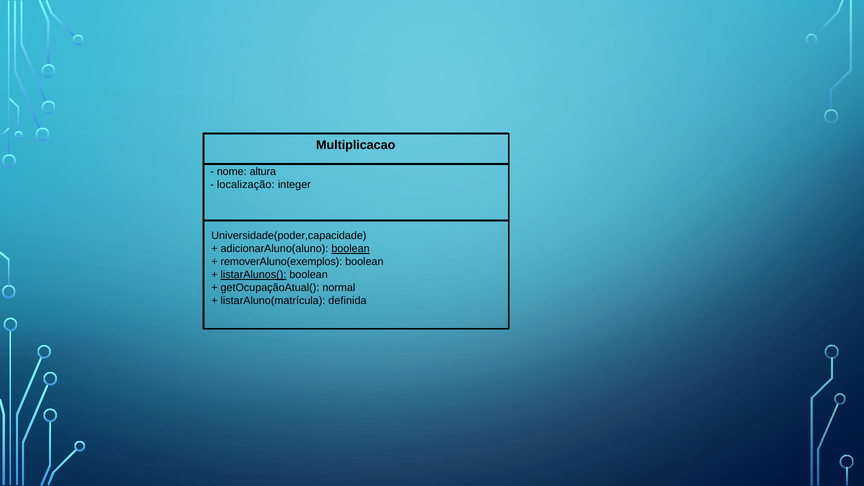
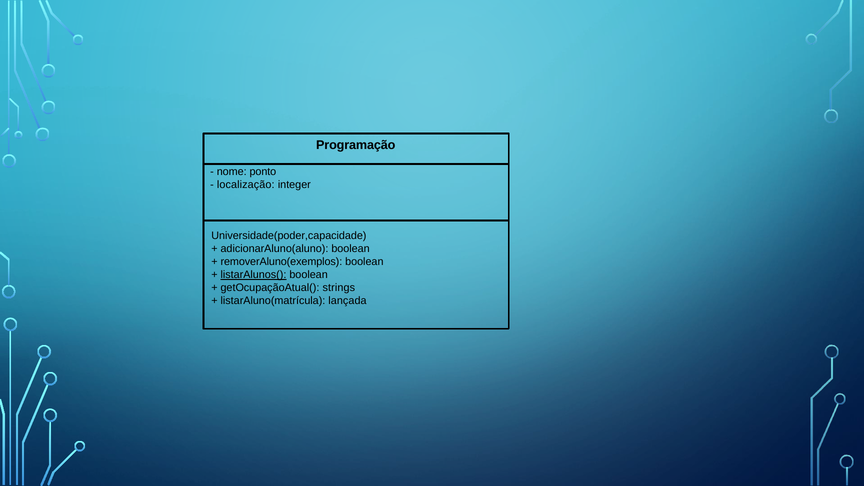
Multiplicacao: Multiplicacao -> Programação
altura: altura -> ponto
boolean at (351, 249) underline: present -> none
normal: normal -> strings
definida: definida -> lançada
